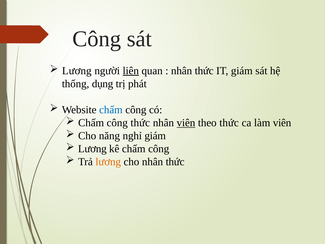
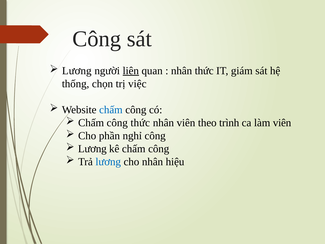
dụng: dụng -> chọn
phát: phát -> việc
viên at (186, 123) underline: present -> none
theo thức: thức -> trình
năng: năng -> phần
nghỉ giám: giám -> công
lương at (108, 162) colour: orange -> blue
cho nhân thức: thức -> hiệu
